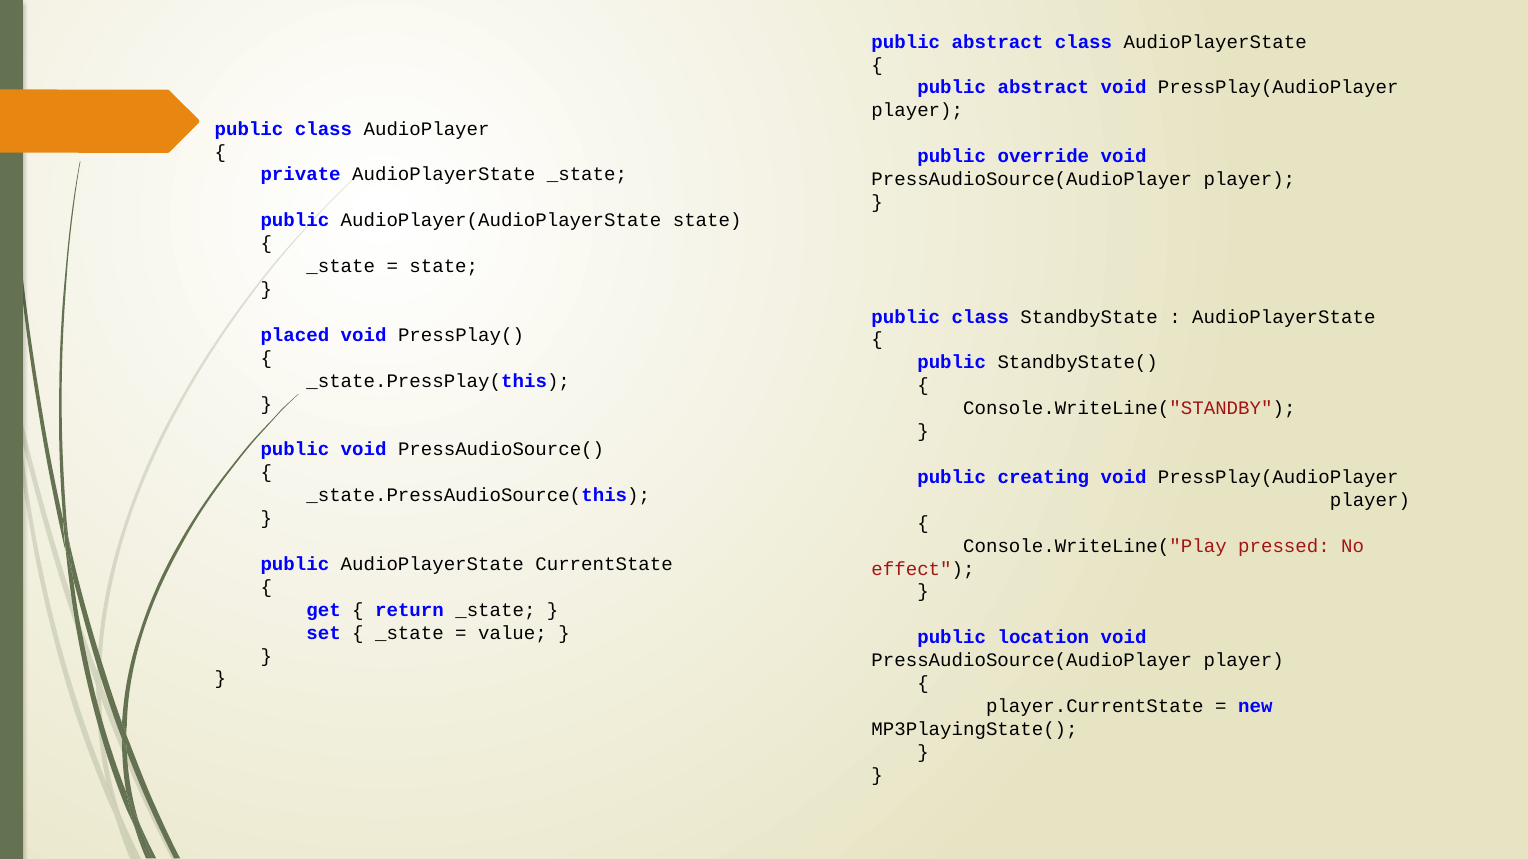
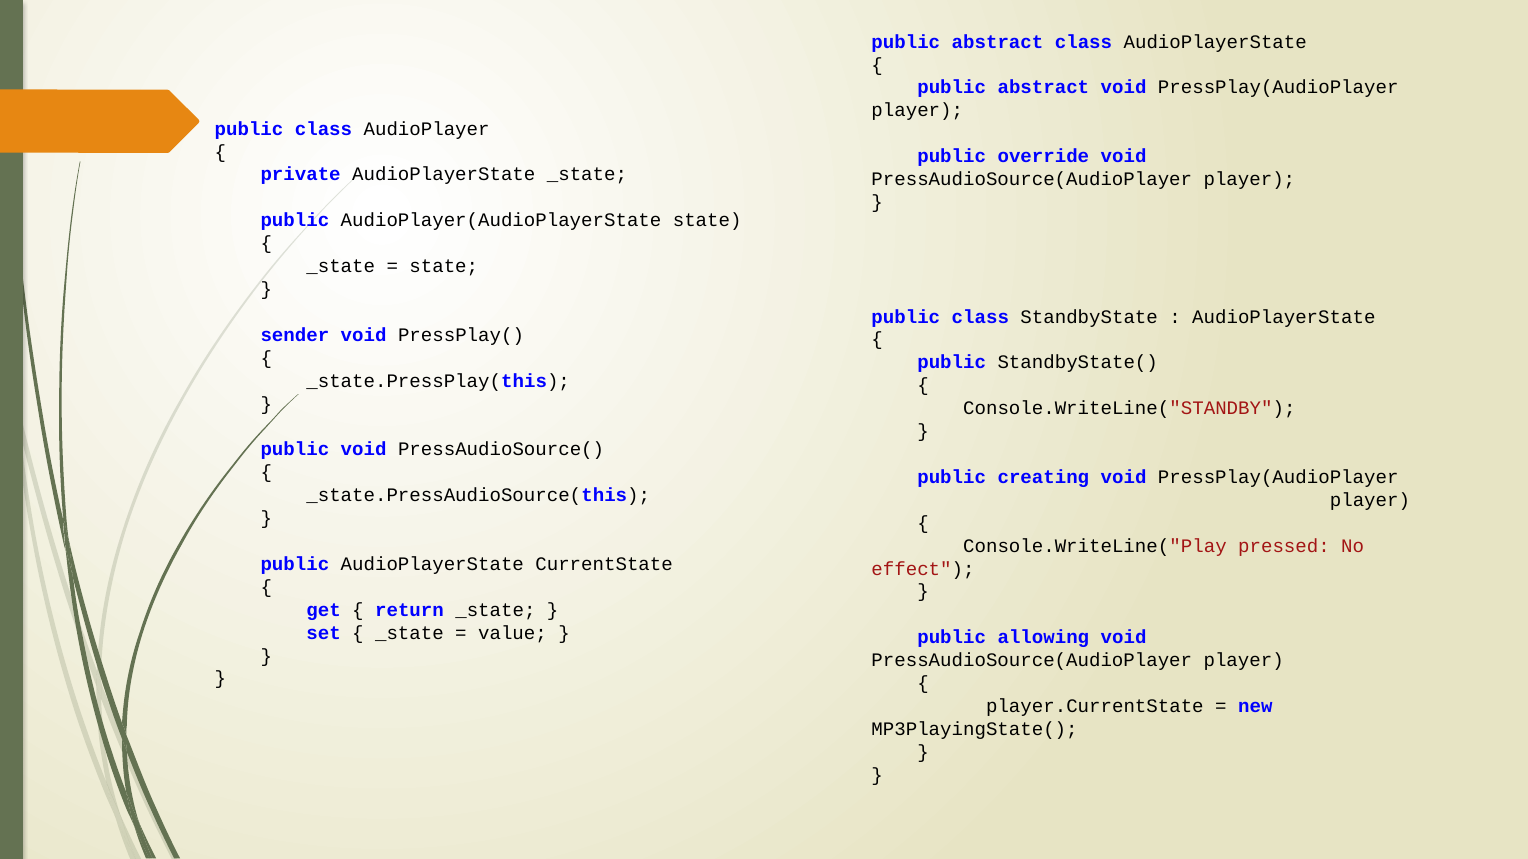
placed: placed -> sender
location: location -> allowing
